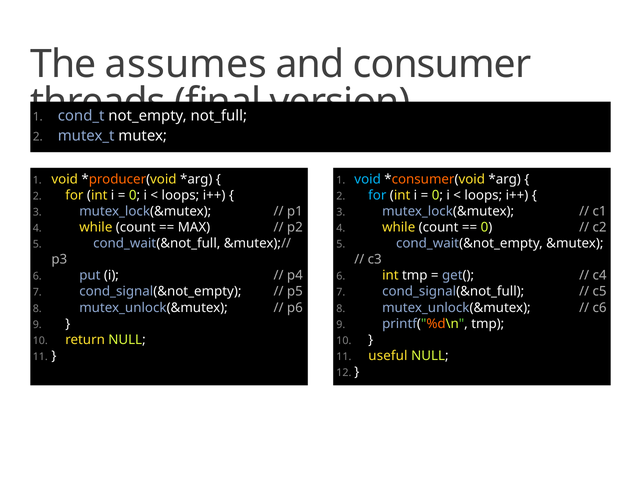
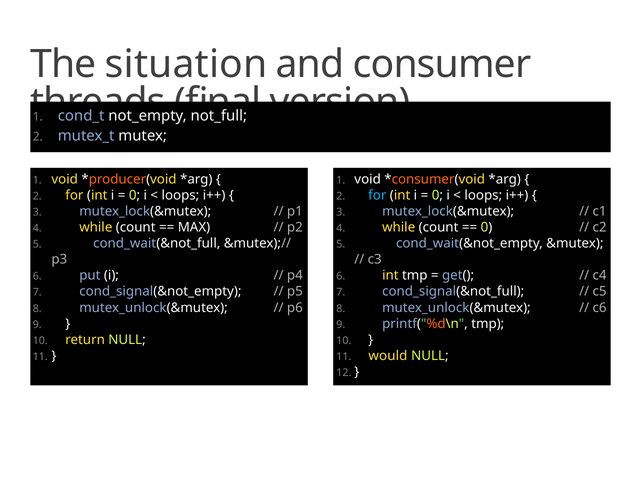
assumes: assumes -> situation
void at (368, 179) colour: light blue -> white
useful: useful -> would
